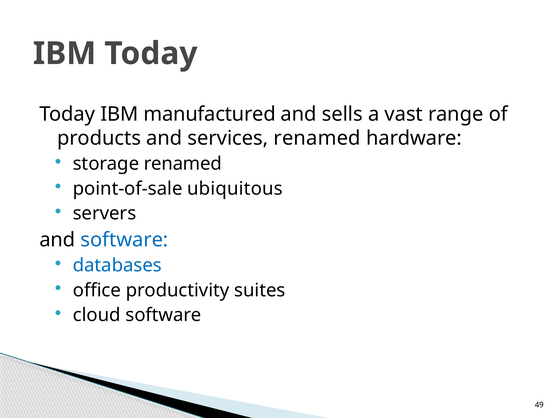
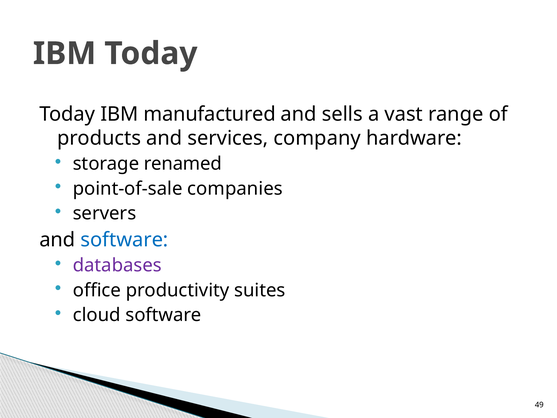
services renamed: renamed -> company
ubiquitous: ubiquitous -> companies
databases colour: blue -> purple
